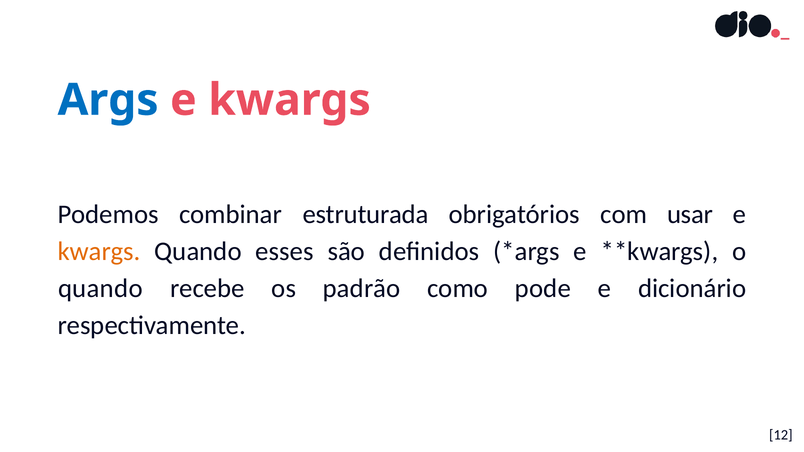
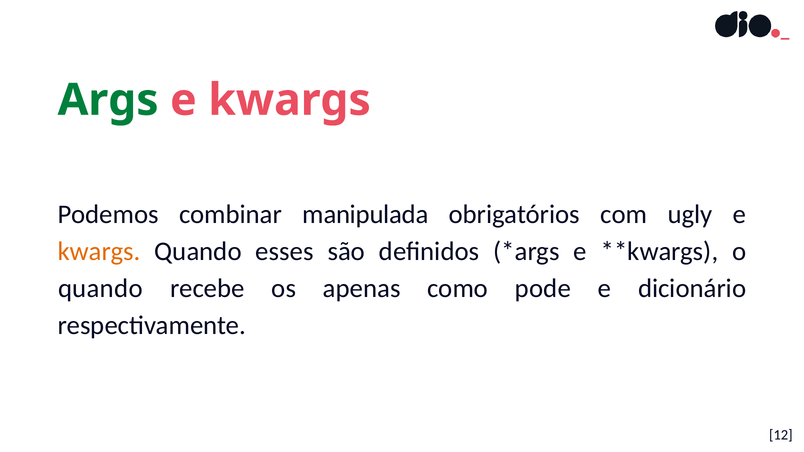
Args colour: blue -> green
estruturada: estruturada -> manipulada
usar: usar -> ugly
padrão: padrão -> apenas
